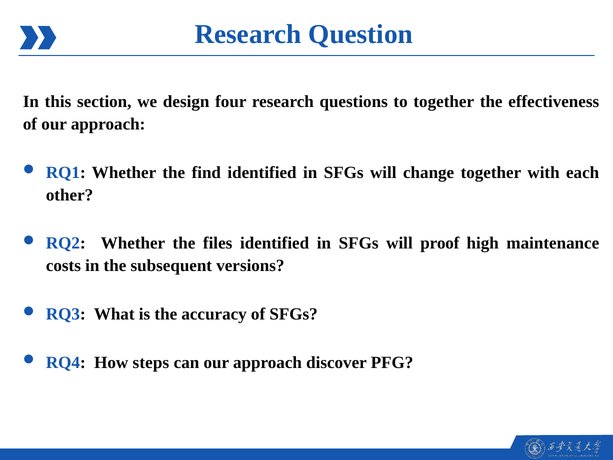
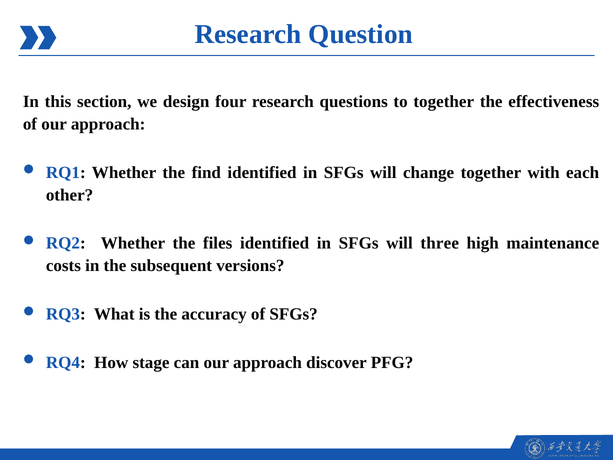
proof: proof -> three
steps: steps -> stage
